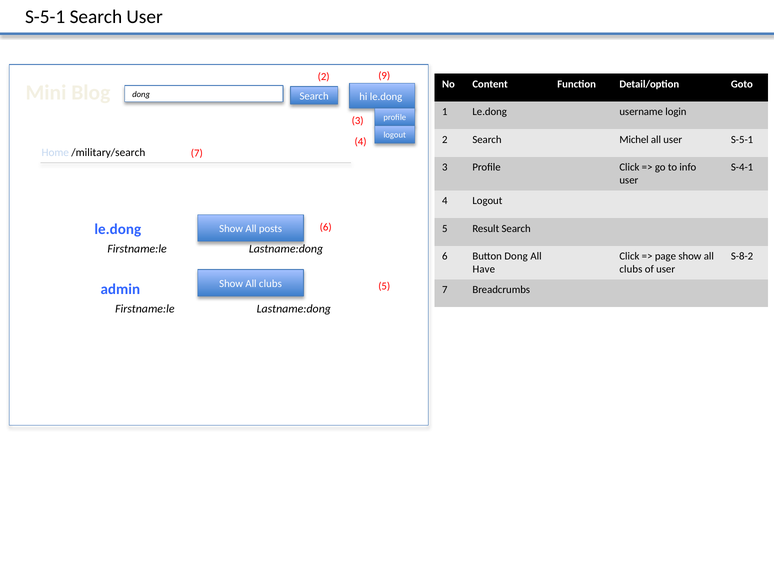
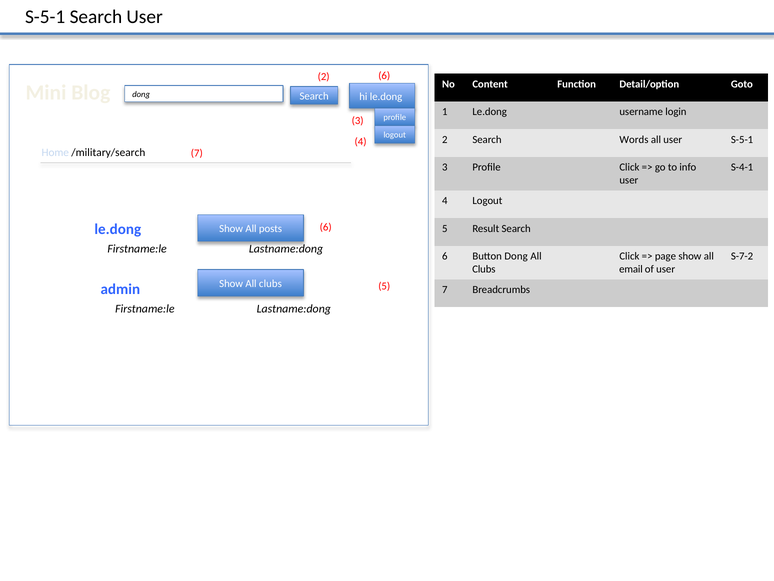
2 9: 9 -> 6
Michel: Michel -> Words
S-8-2: S-8-2 -> S-7-2
Have at (484, 269): Have -> Clubs
clubs at (631, 269): clubs -> email
